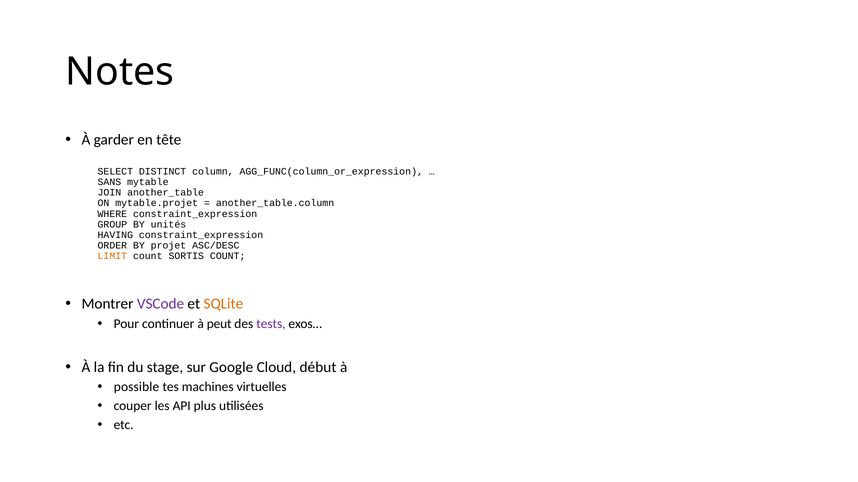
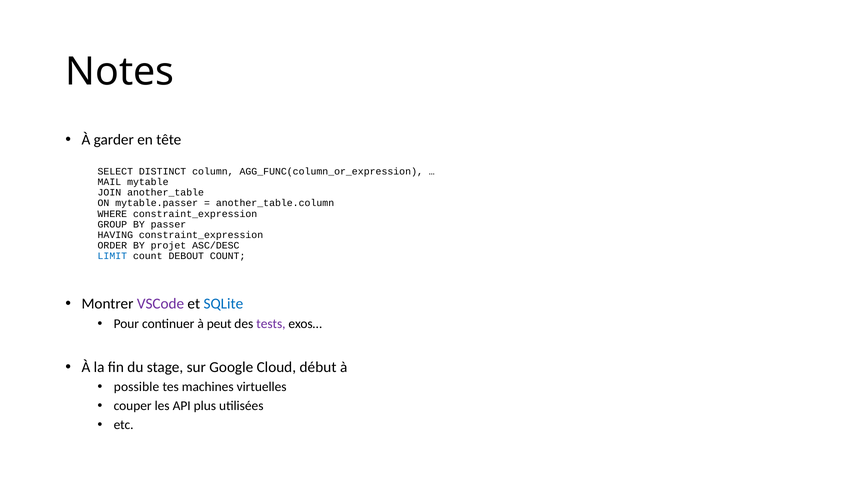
SANS: SANS -> MAIL
mytable.projet: mytable.projet -> mytable.passer
unités: unités -> passer
LIMIT colour: orange -> blue
SORTIS: SORTIS -> DEBOUT
SQLite colour: orange -> blue
